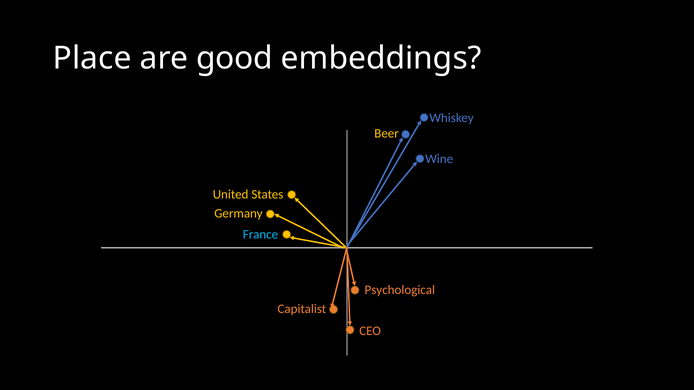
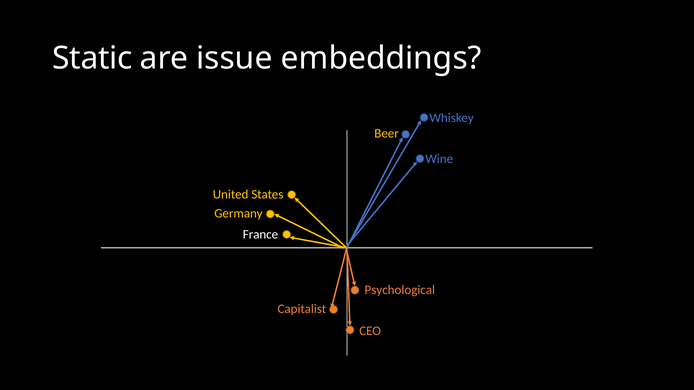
Place: Place -> Static
good: good -> issue
France colour: light blue -> white
